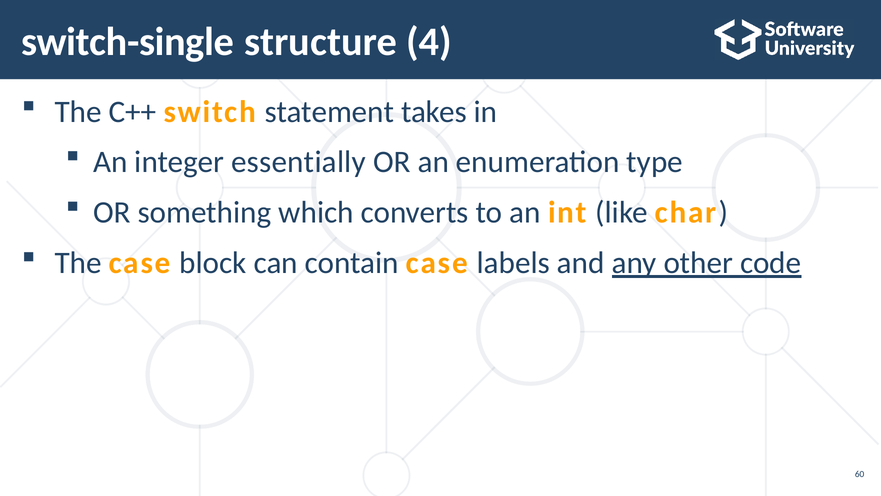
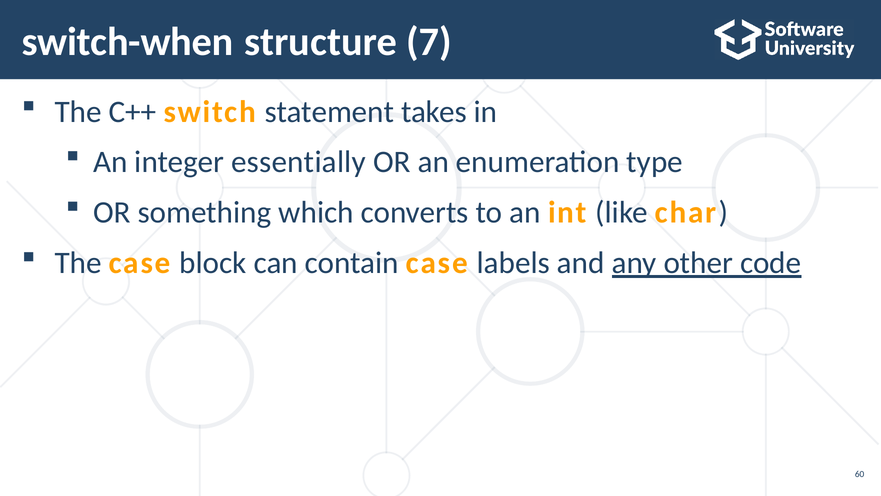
switch-single: switch-single -> switch-when
4: 4 -> 7
